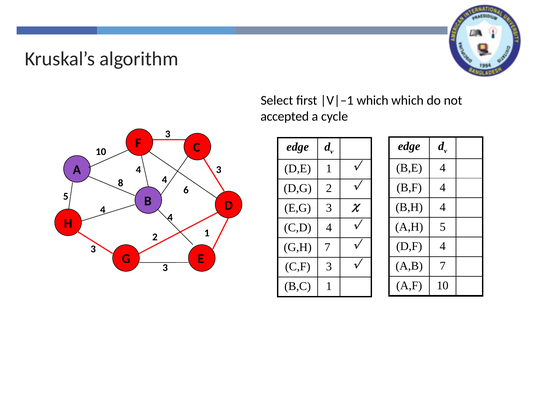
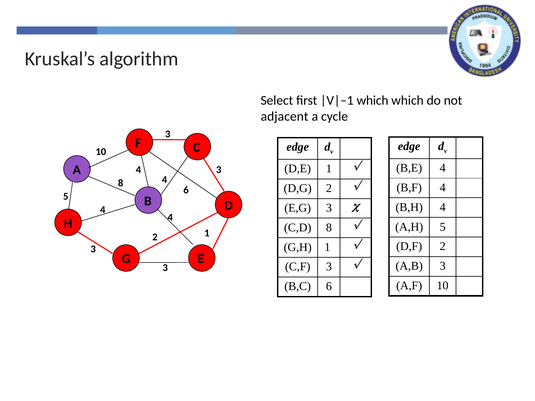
accepted: accepted -> adjacent
C,D 4: 4 -> 8
D,F 4: 4 -> 2
G,H 7: 7 -> 1
A,B 7: 7 -> 3
B,C 1: 1 -> 6
